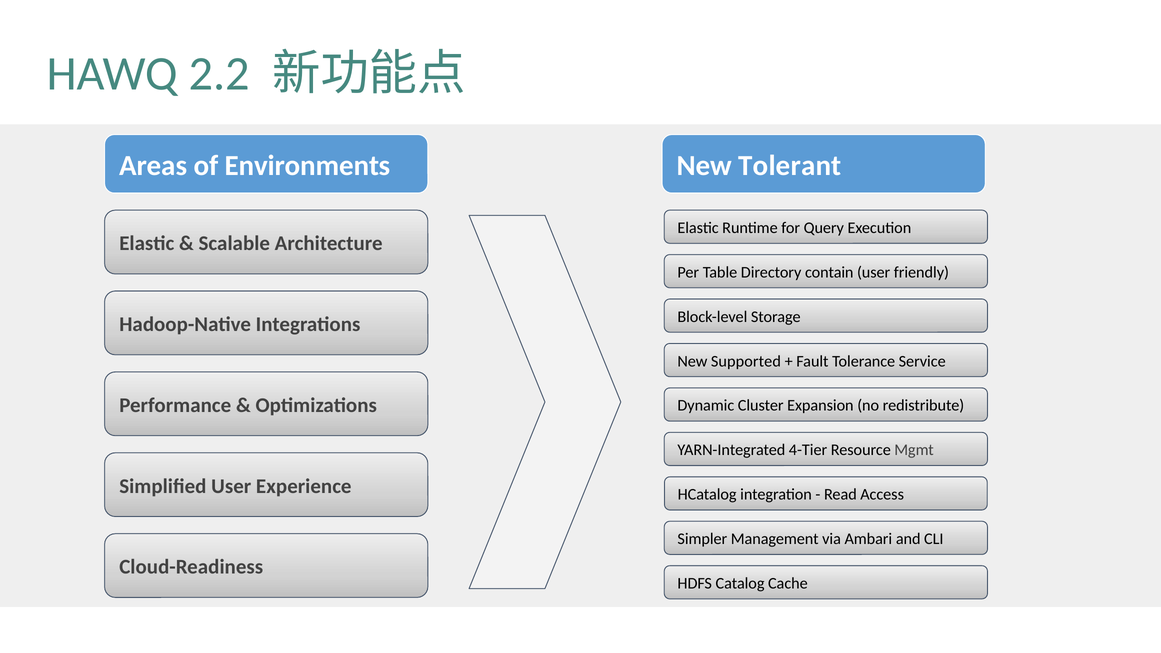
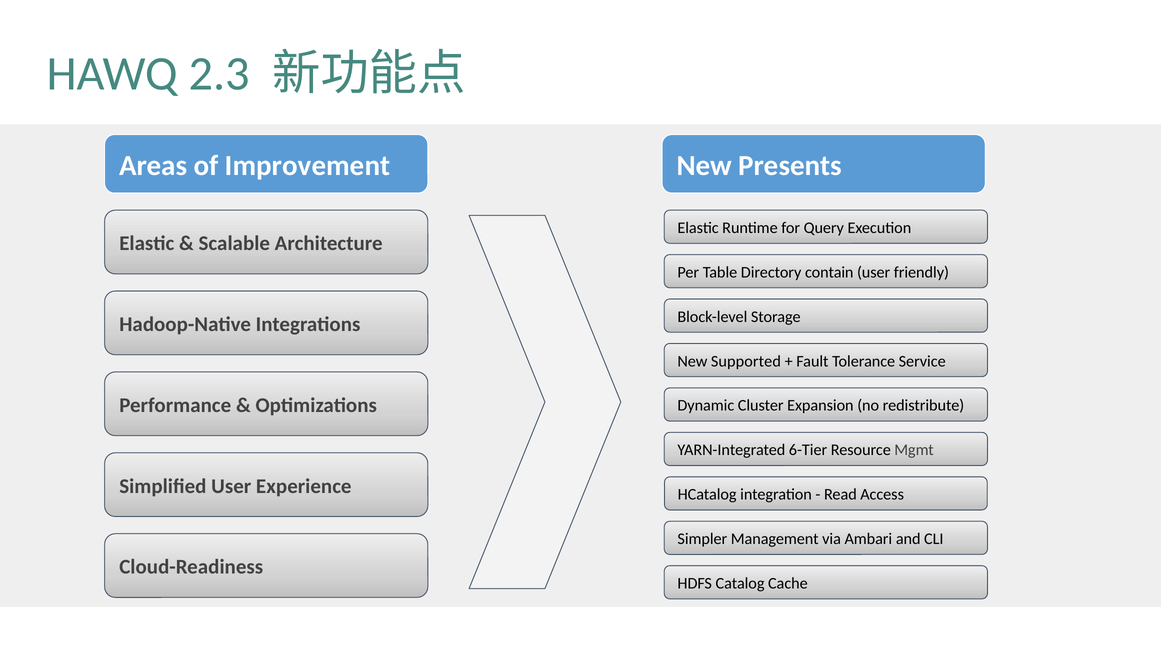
2.2: 2.2 -> 2.3
Environments: Environments -> Improvement
Tolerant: Tolerant -> Presents
4-Tier: 4-Tier -> 6-Tier
